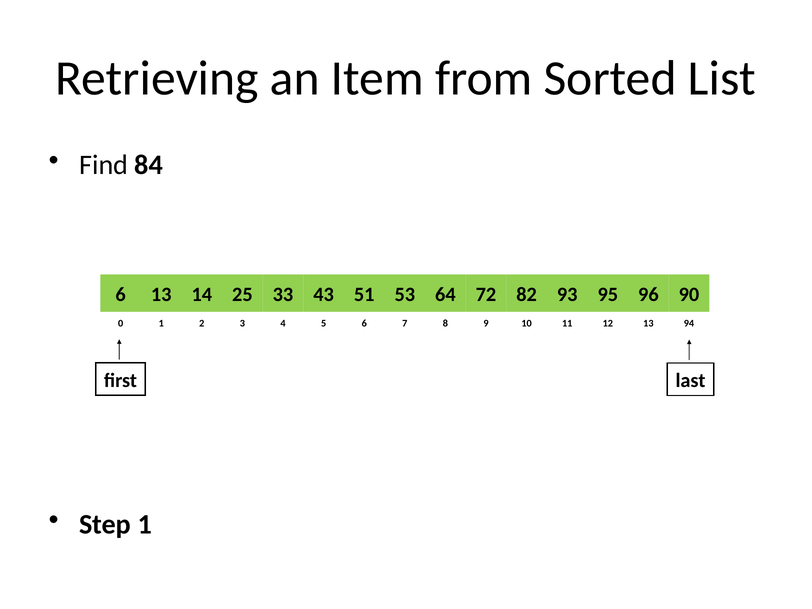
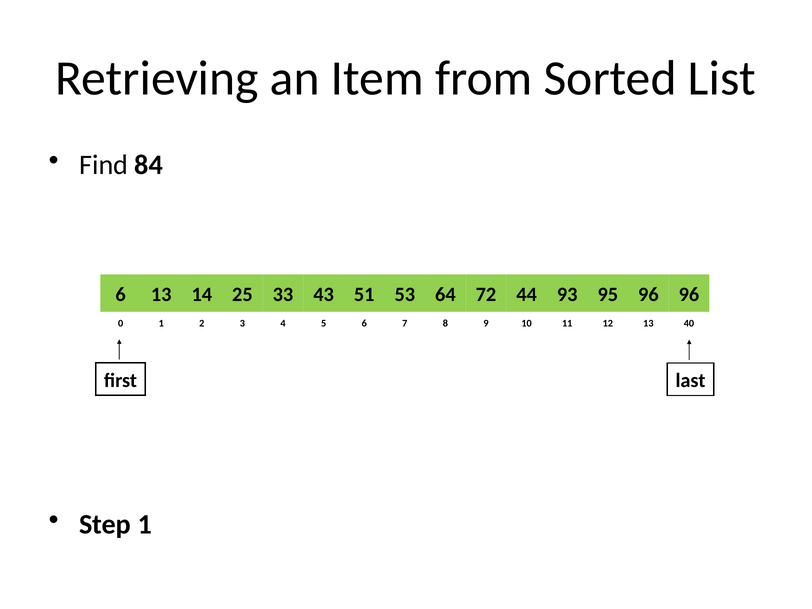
82: 82 -> 44
95 90: 90 -> 96
94: 94 -> 40
